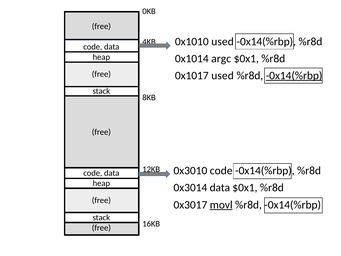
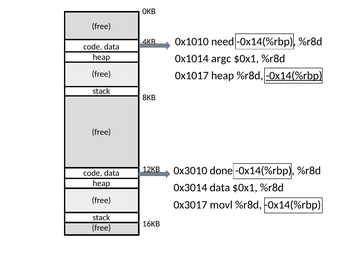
0x1010 used: used -> need
0x1017 used: used -> heap
0x3010 code: code -> done
movl underline: present -> none
